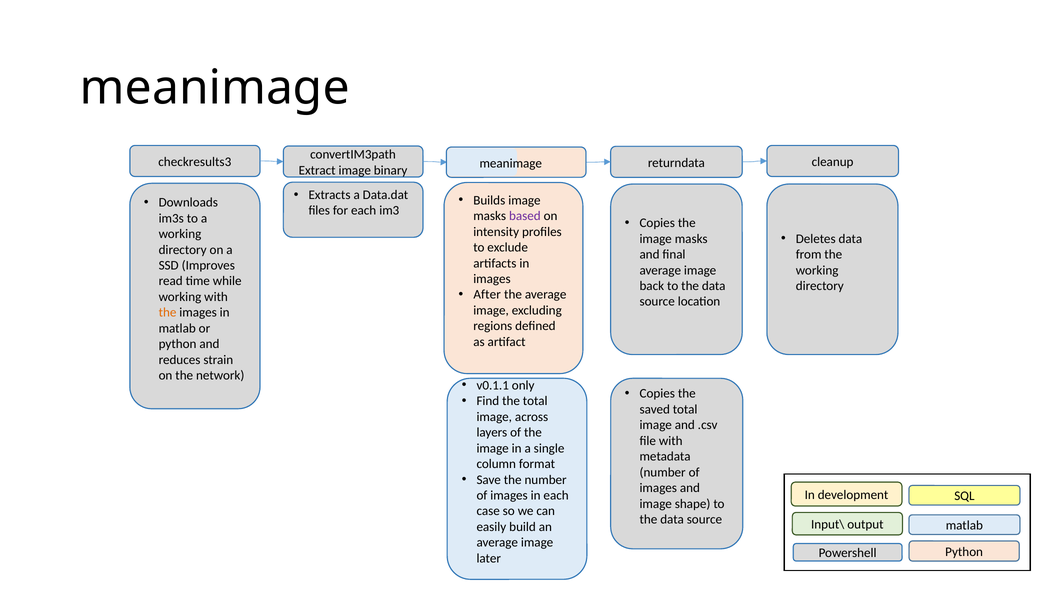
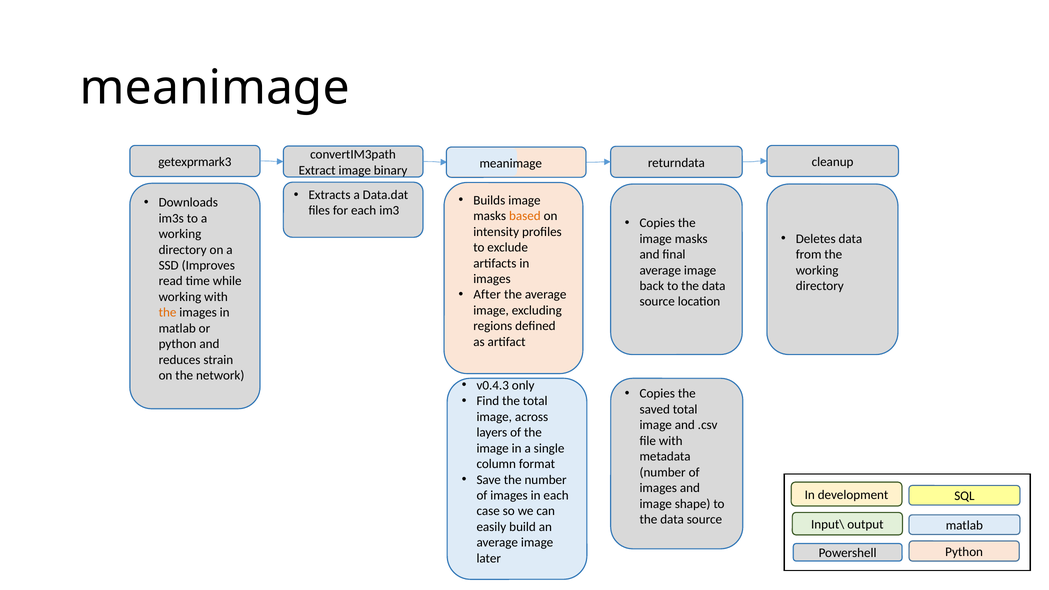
checkresults3: checkresults3 -> getexprmark3
based colour: purple -> orange
v0.1.1: v0.1.1 -> v0.4.3
